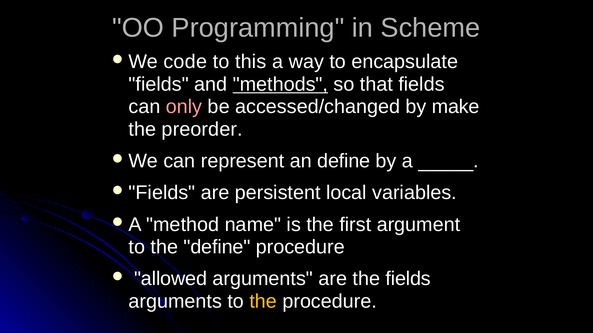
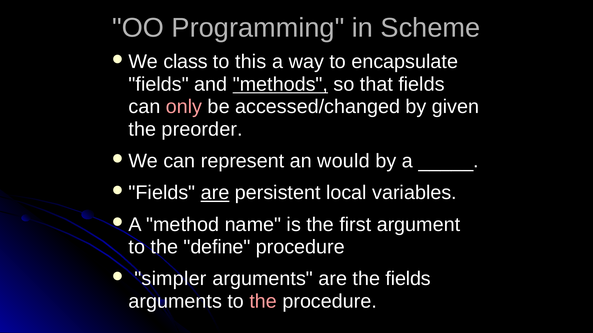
code: code -> class
make: make -> given
an define: define -> would
are at (215, 193) underline: none -> present
allowed: allowed -> simpler
the at (263, 302) colour: yellow -> pink
